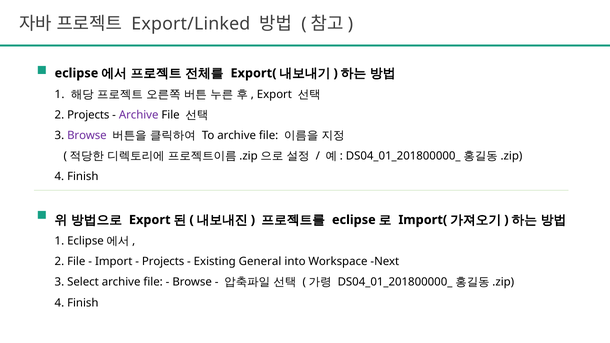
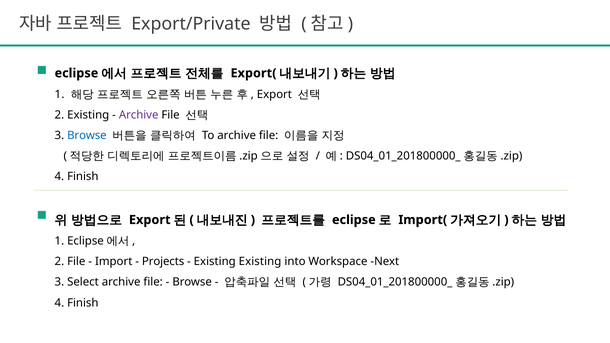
Export/Linked: Export/Linked -> Export/Private
Projects at (88, 115): Projects -> Existing
Browse at (87, 136) colour: purple -> blue
Existing General: General -> Existing
